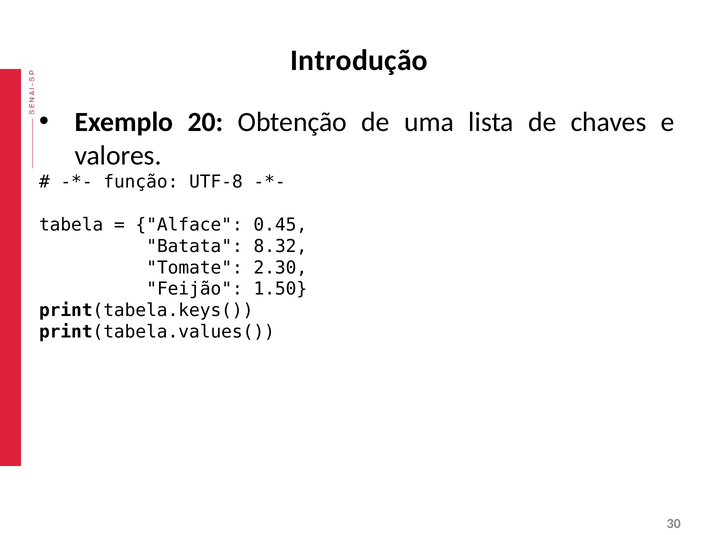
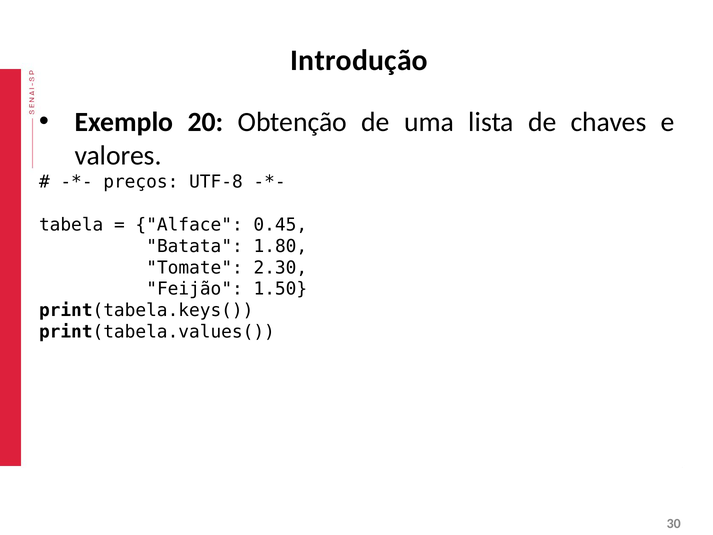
função: função -> preços
8.32: 8.32 -> 1.80
